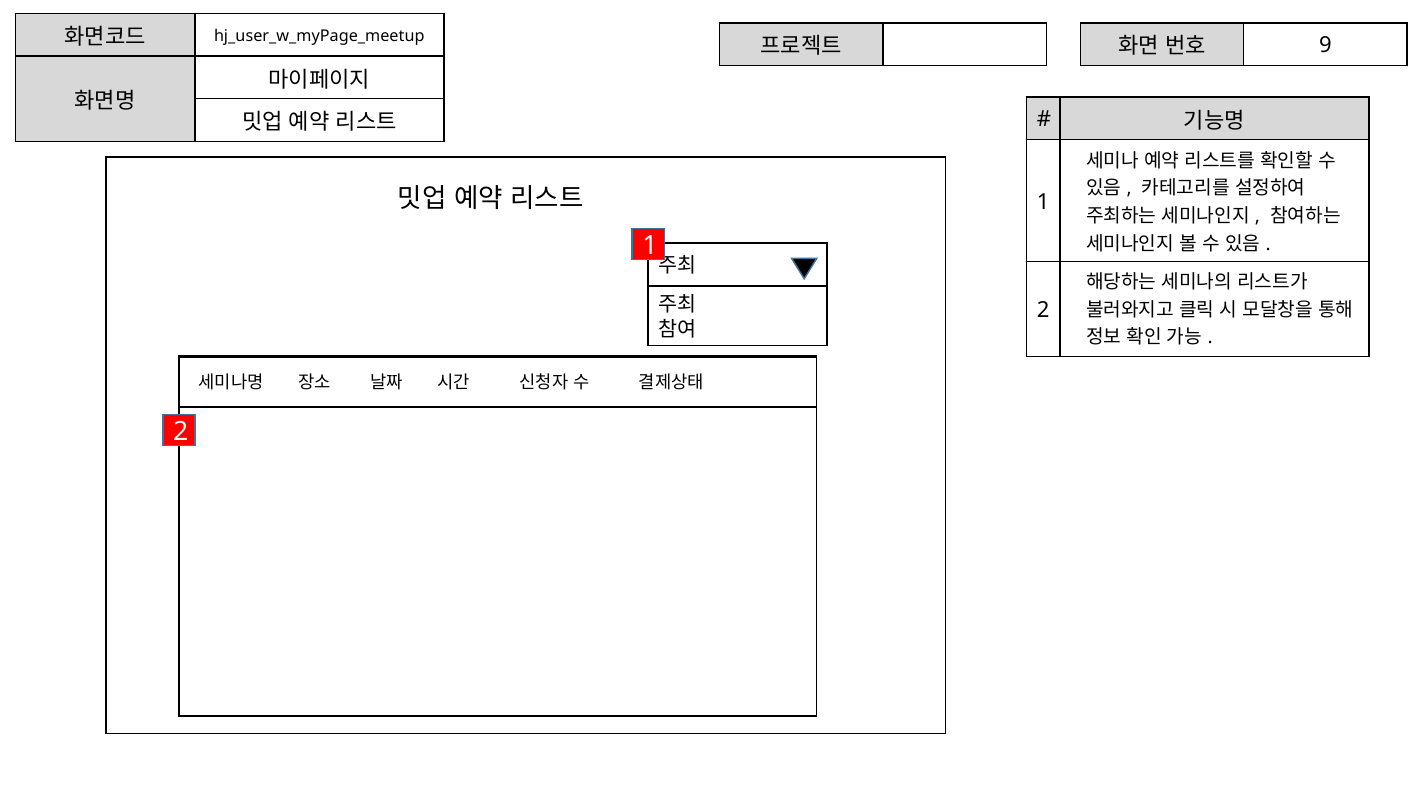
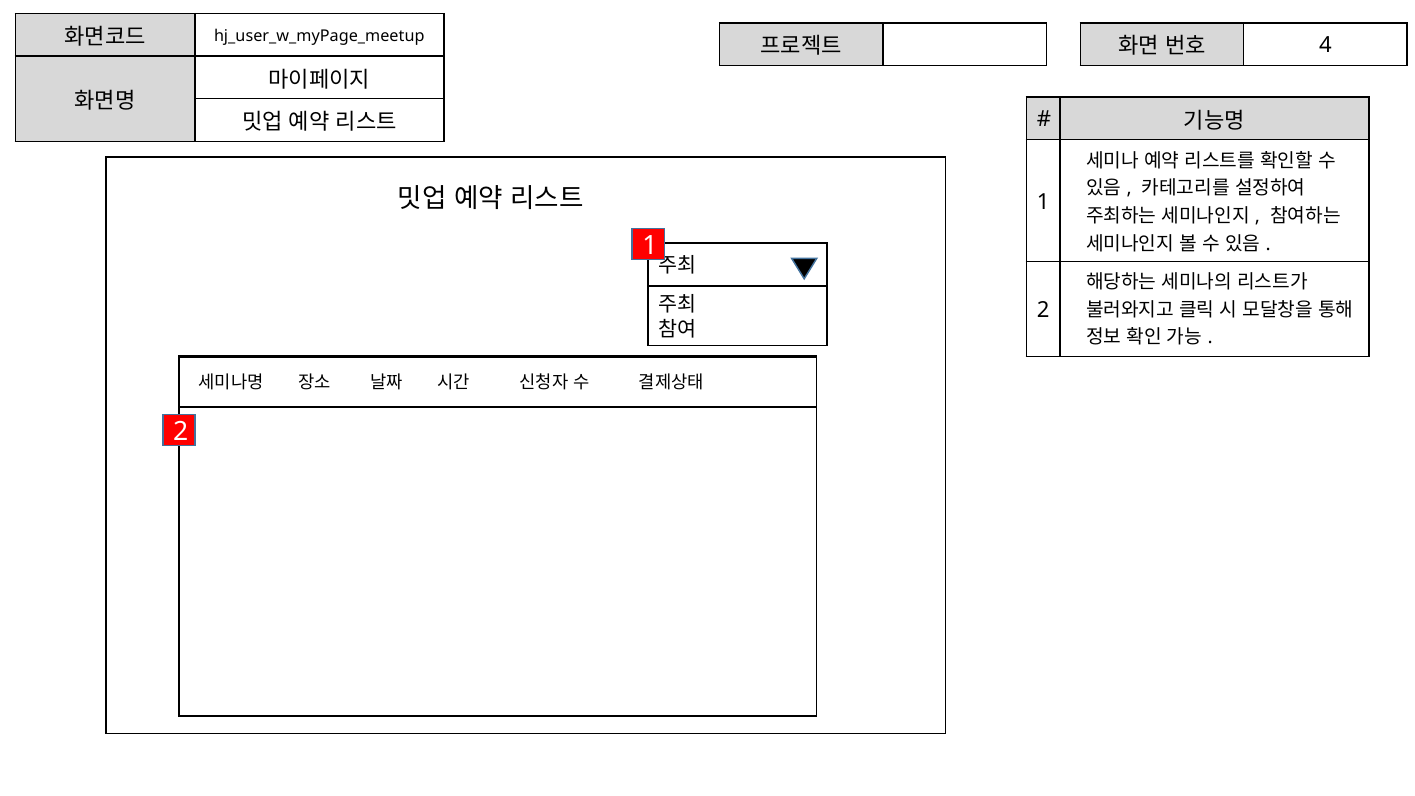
9: 9 -> 4
